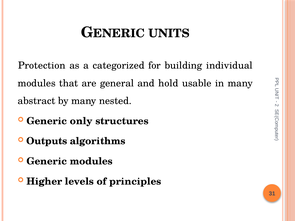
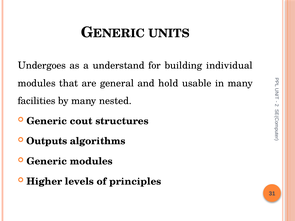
Protection: Protection -> Undergoes
categorized: categorized -> understand
abstract: abstract -> facilities
only: only -> cout
